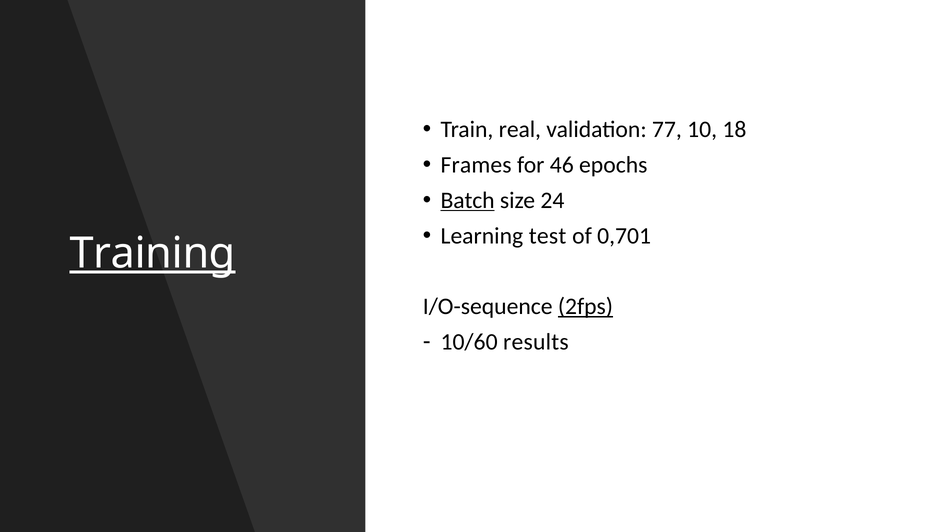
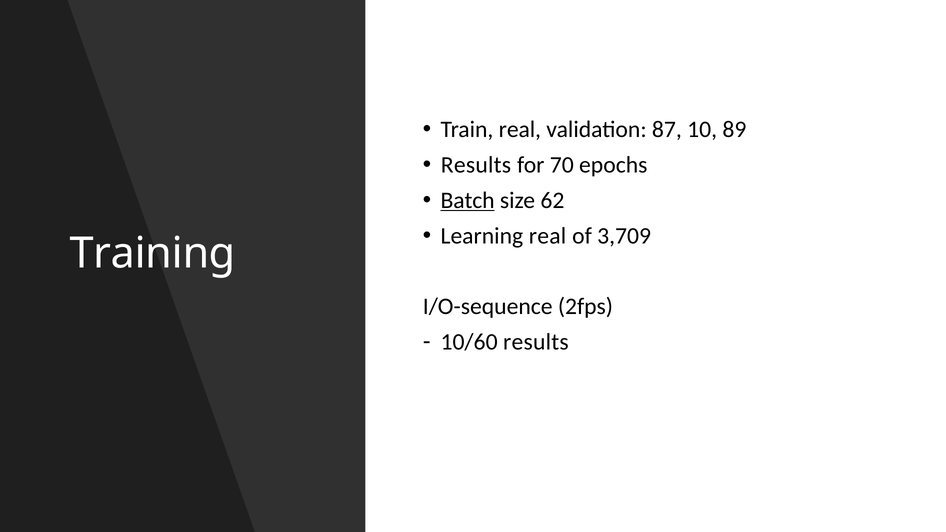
77: 77 -> 87
18: 18 -> 89
Frames at (476, 165): Frames -> Results
46: 46 -> 70
24: 24 -> 62
Learning test: test -> real
0,701: 0,701 -> 3,709
Training underline: present -> none
2fps underline: present -> none
